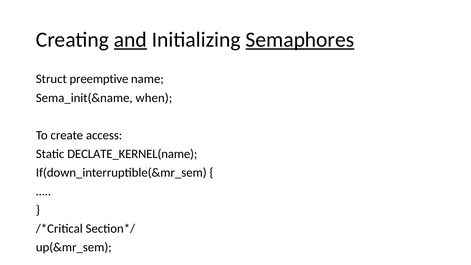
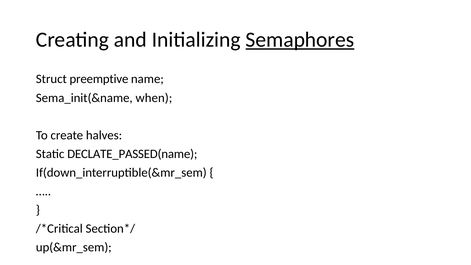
and underline: present -> none
access: access -> halves
DECLATE_KERNEL(name: DECLATE_KERNEL(name -> DECLATE_PASSED(name
